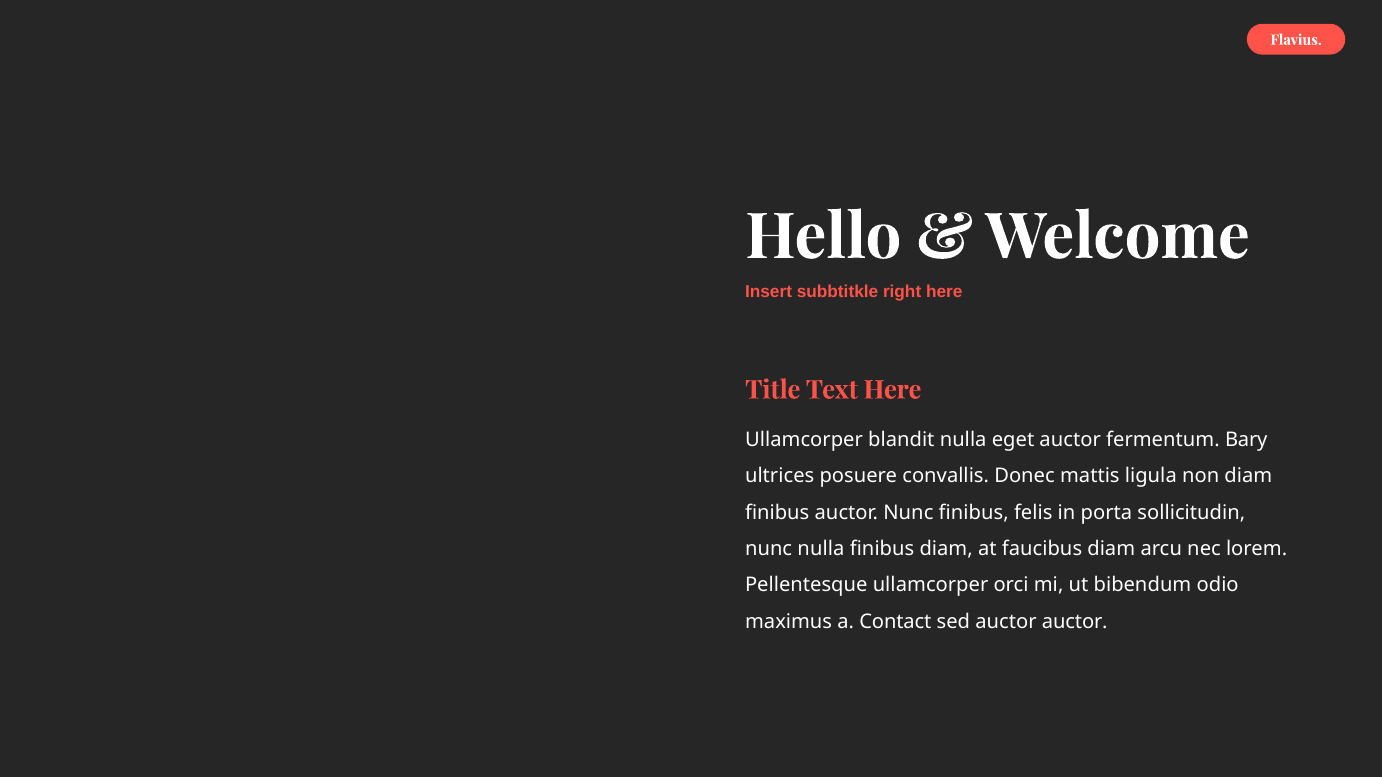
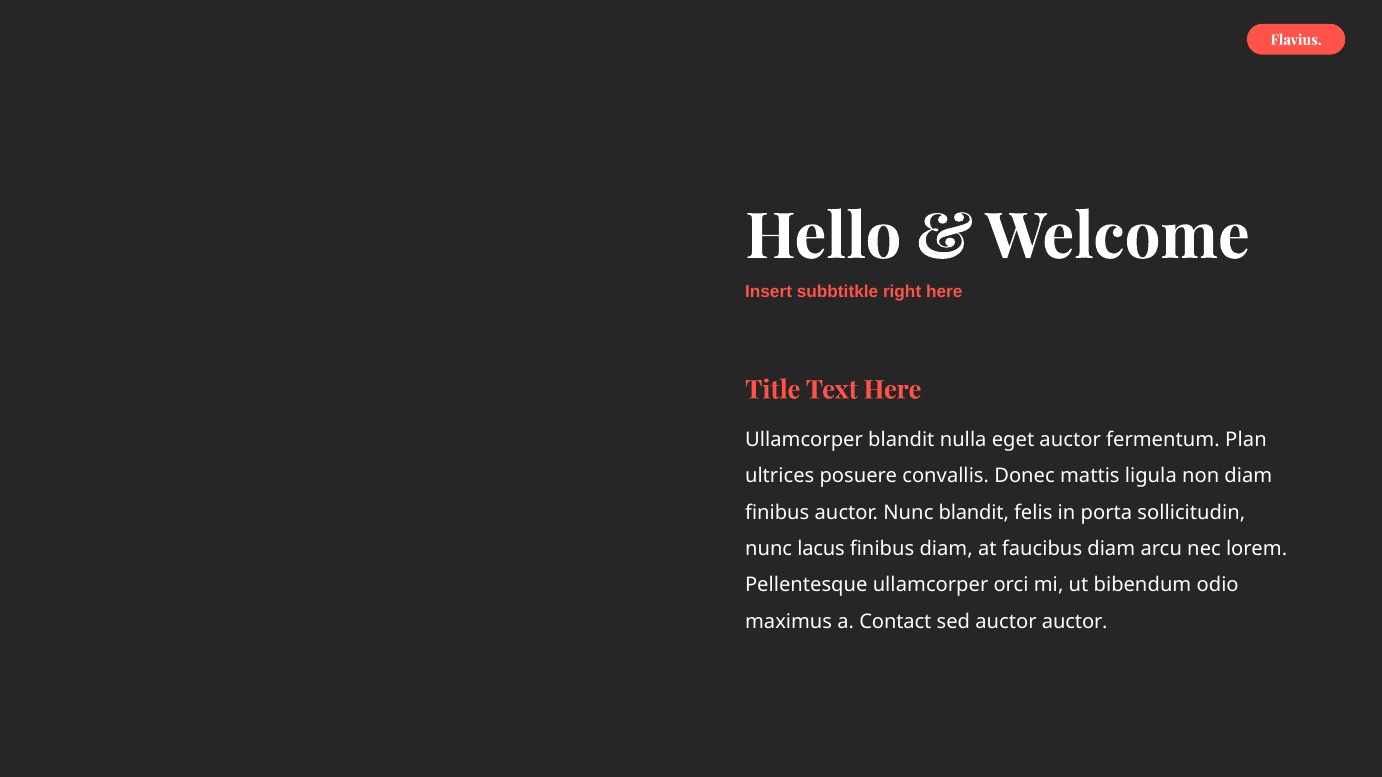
Bary: Bary -> Plan
Nunc finibus: finibus -> blandit
nunc nulla: nulla -> lacus
